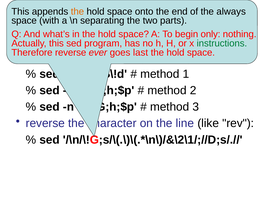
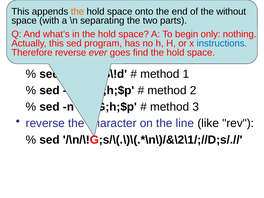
always: always -> without
instructions colour: green -> blue
last: last -> find
